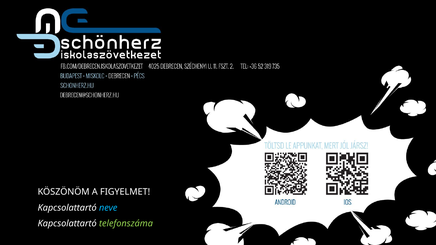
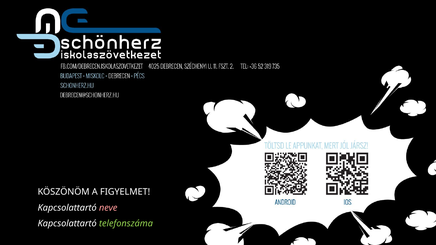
neve colour: light blue -> pink
